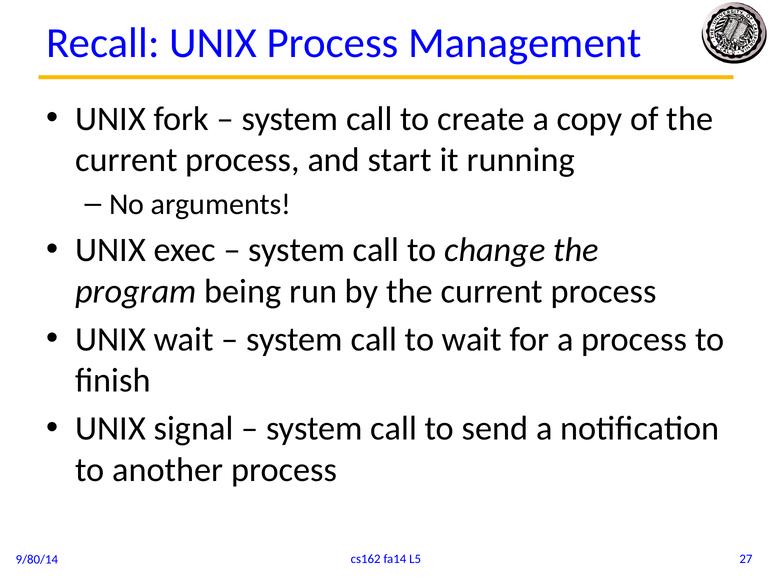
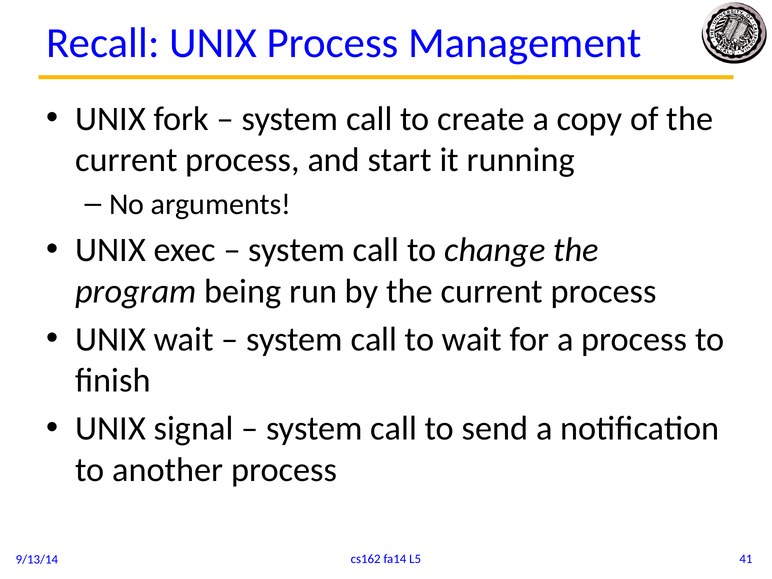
27: 27 -> 41
9/80/14: 9/80/14 -> 9/13/14
